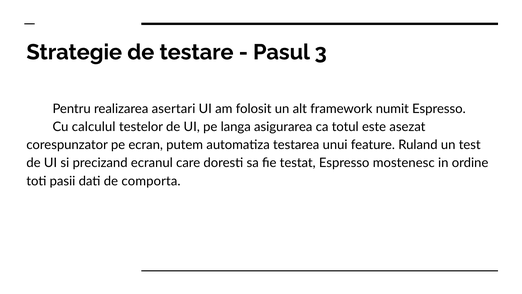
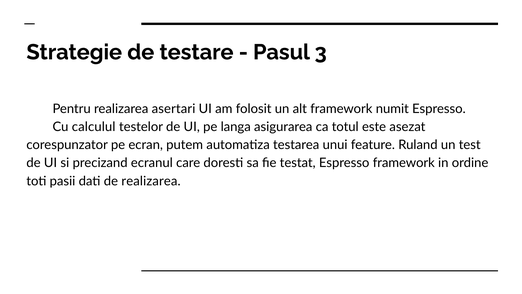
Espresso mostenesc: mostenesc -> framework
de comporta: comporta -> realizarea
